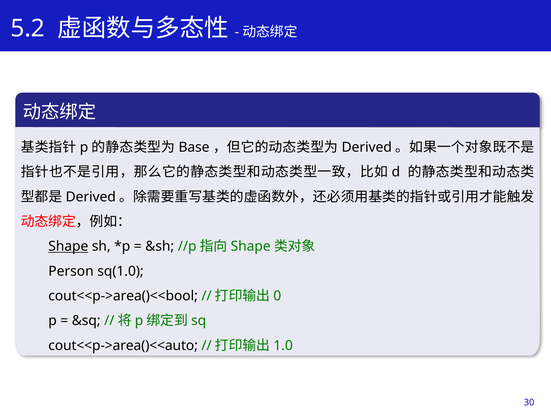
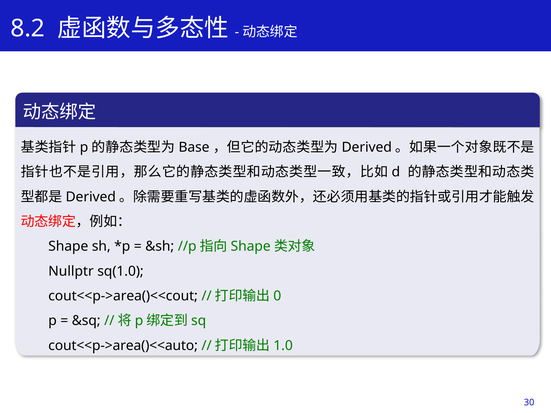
5.2: 5.2 -> 8.2
Shape underline: present -> none
Person: Person -> Nullptr
cout<<p->area()<<bool: cout<<p->area()<<bool -> cout<<p->area()<<cout
